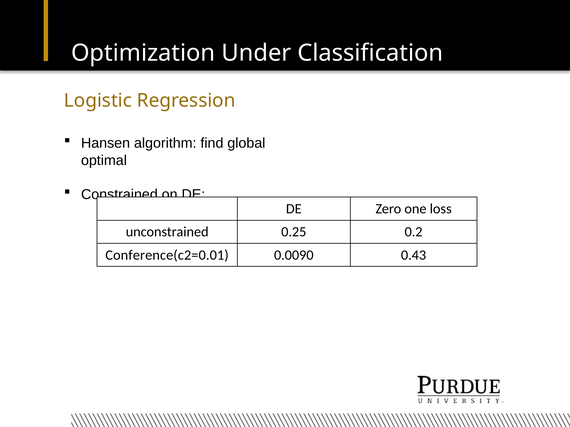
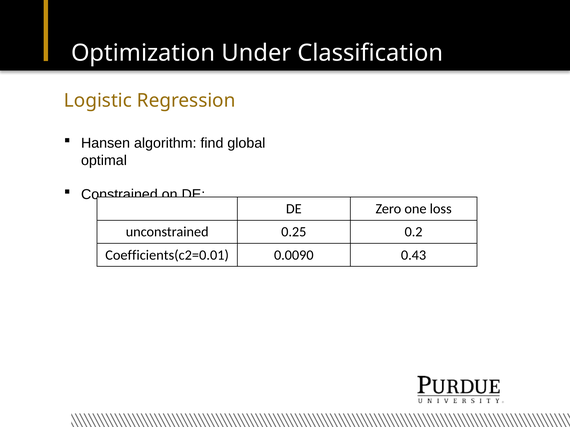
Conference(c2=0.01: Conference(c2=0.01 -> Coefficients(c2=0.01
